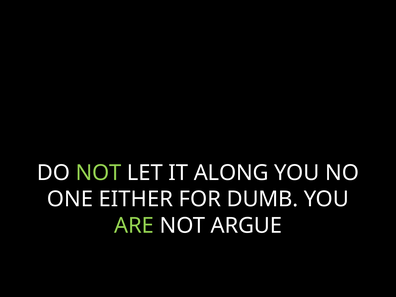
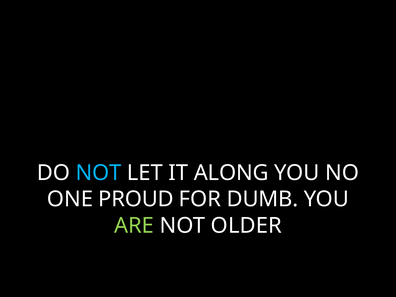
NOT at (99, 173) colour: light green -> light blue
EITHER: EITHER -> PROUD
ARGUE: ARGUE -> OLDER
